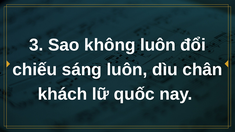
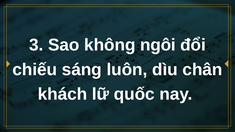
không luôn: luôn -> ngôi
